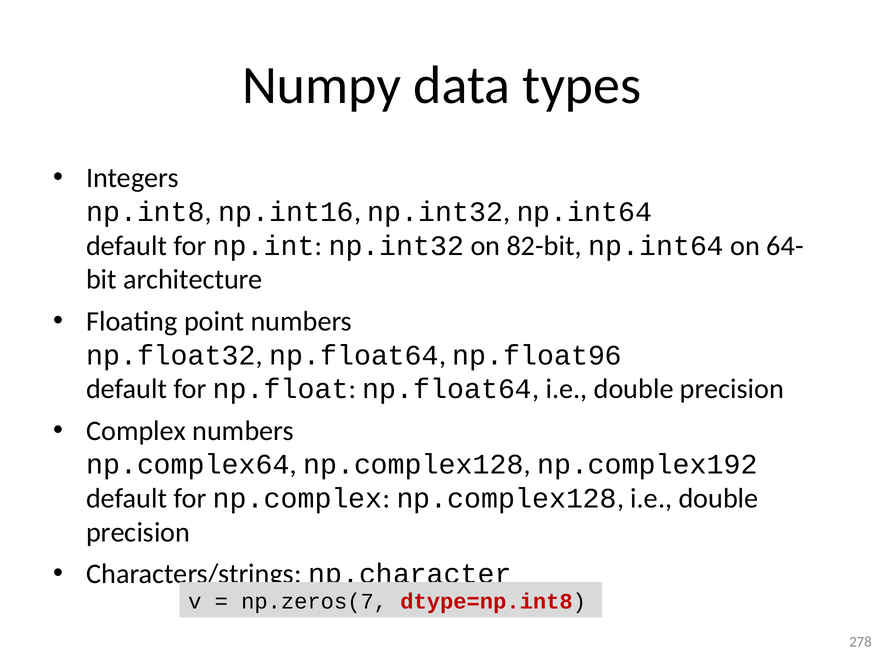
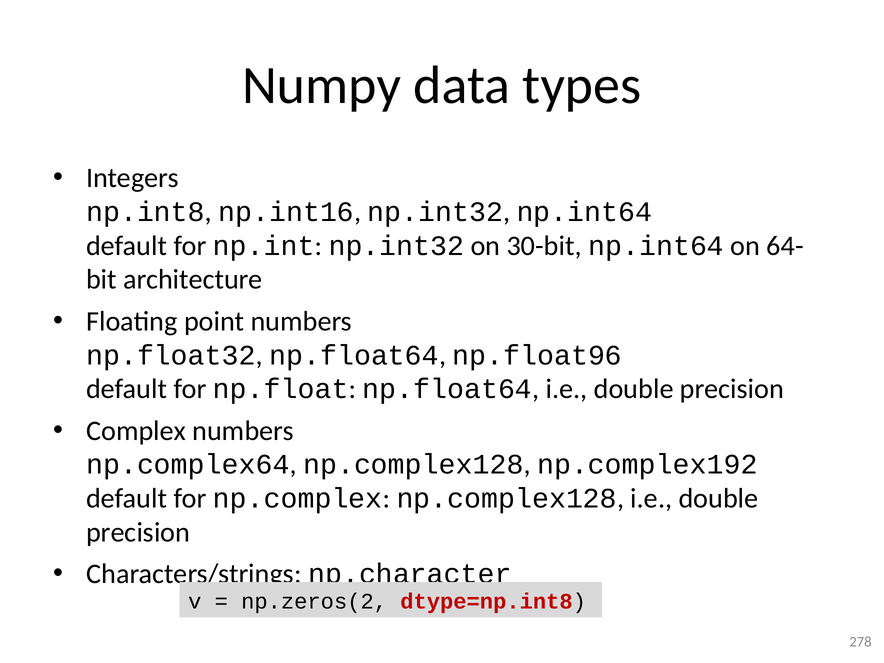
82-bit: 82-bit -> 30-bit
np.zeros(7: np.zeros(7 -> np.zeros(2
